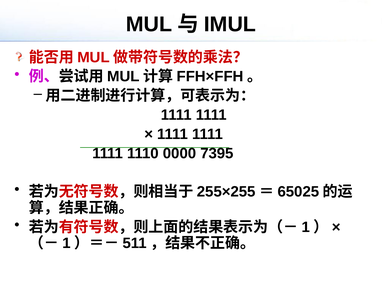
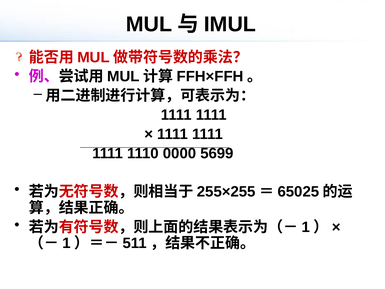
7395: 7395 -> 5699
